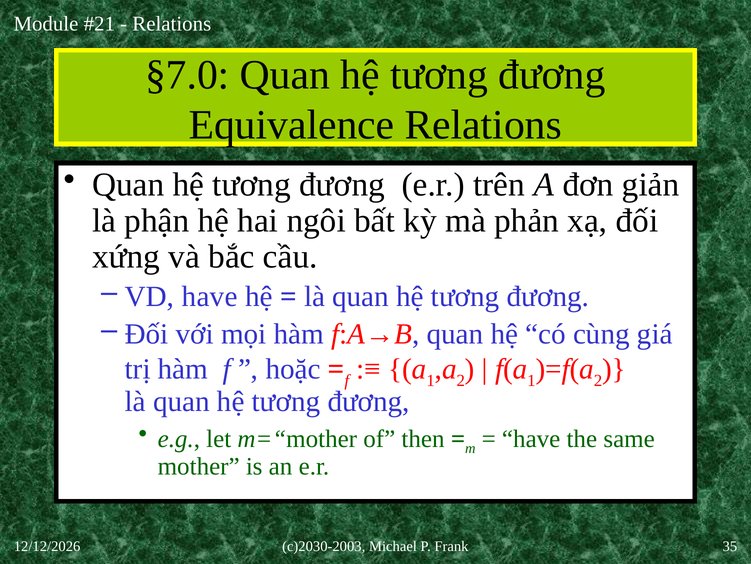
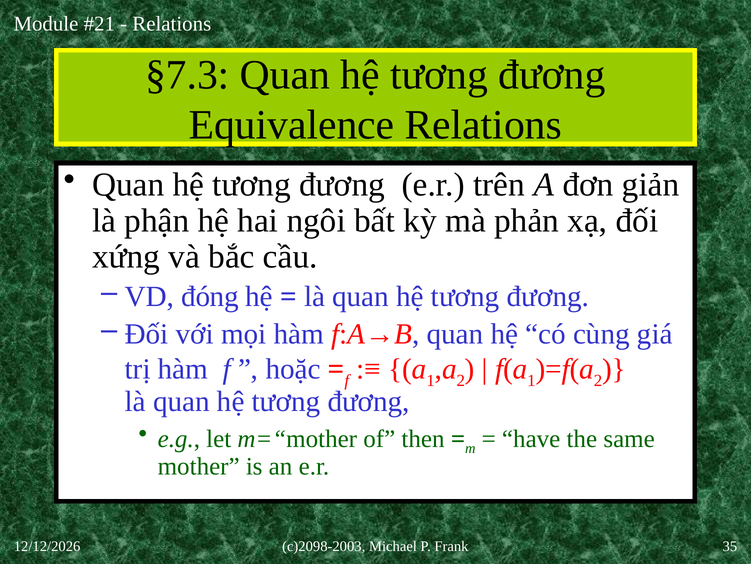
§7.0: §7.0 -> §7.3
VD have: have -> đóng
c)2030-2003: c)2030-2003 -> c)2098-2003
